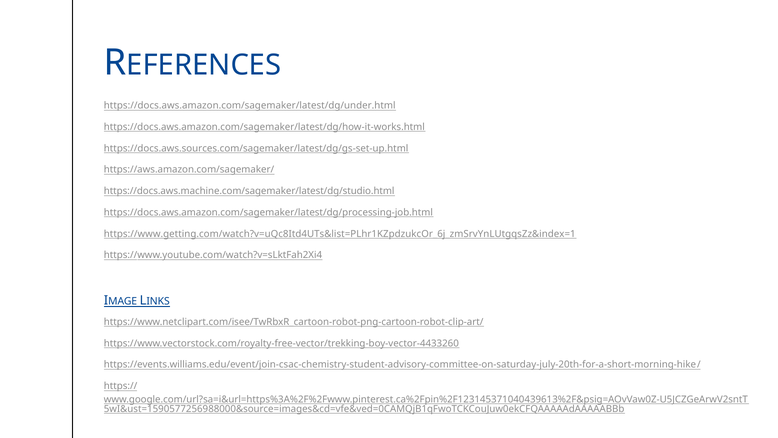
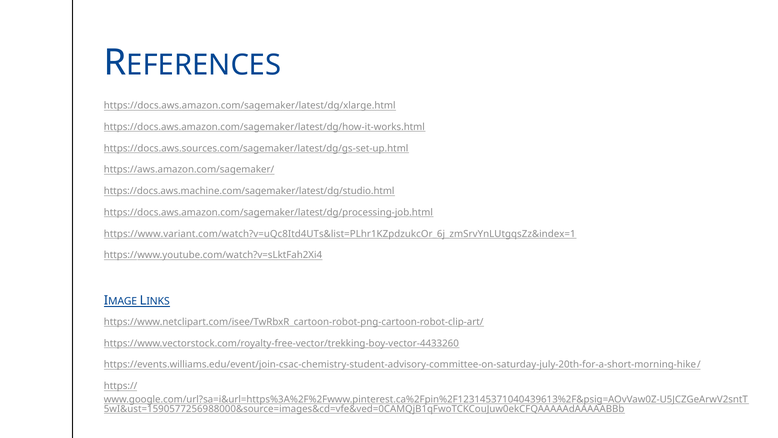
https://docs.aws.amazon.com/sagemaker/latest/dg/under.html: https://docs.aws.amazon.com/sagemaker/latest/dg/under.html -> https://docs.aws.amazon.com/sagemaker/latest/dg/xlarge.html
https://www.getting.com/watch?v=uQc8Itd4UTs&list=PLhr1KZpdzukcOr_6j_zmSrvYnLUtgqsZz&index=1: https://www.getting.com/watch?v=uQc8Itd4UTs&list=PLhr1KZpdzukcOr_6j_zmSrvYnLUtgqsZz&index=1 -> https://www.variant.com/watch?v=uQc8Itd4UTs&list=PLhr1KZpdzukcOr_6j_zmSrvYnLUtgqsZz&index=1
